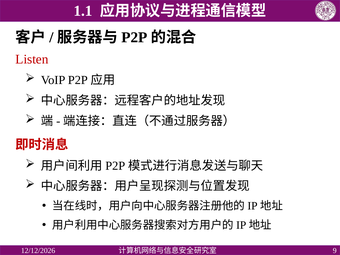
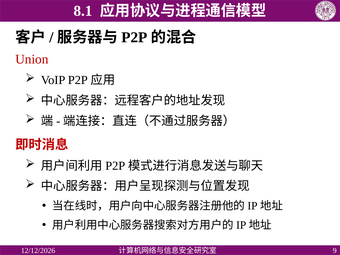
1.1: 1.1 -> 8.1
Listen: Listen -> Union
